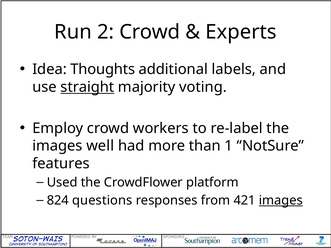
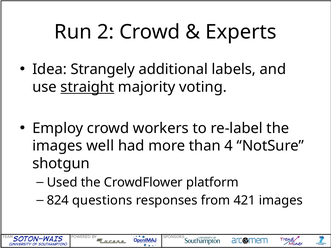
Thoughts: Thoughts -> Strangely
1: 1 -> 4
features: features -> shotgun
images at (281, 201) underline: present -> none
